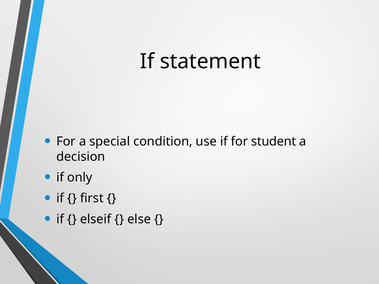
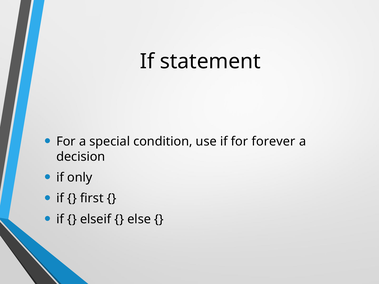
student: student -> forever
